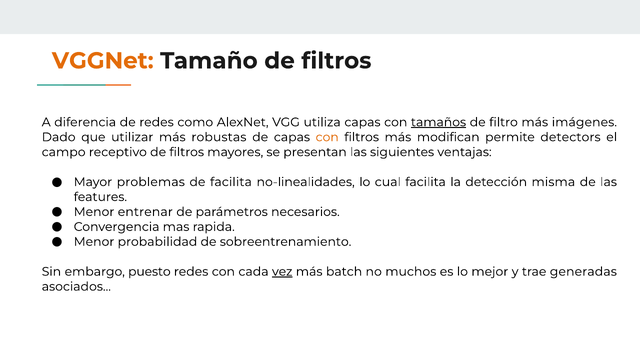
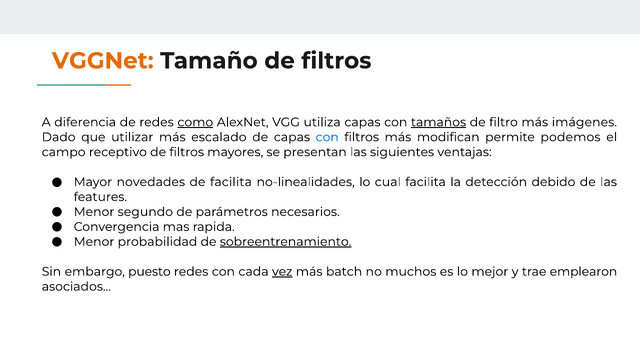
como underline: none -> present
robustas: robustas -> escalado
con at (327, 137) colour: orange -> blue
detectors: detectors -> podemos
problemas: problemas -> novedades
misma: misma -> debido
entrenar: entrenar -> segundo
sobreentrenamiento underline: none -> present
generadas: generadas -> emplearon
